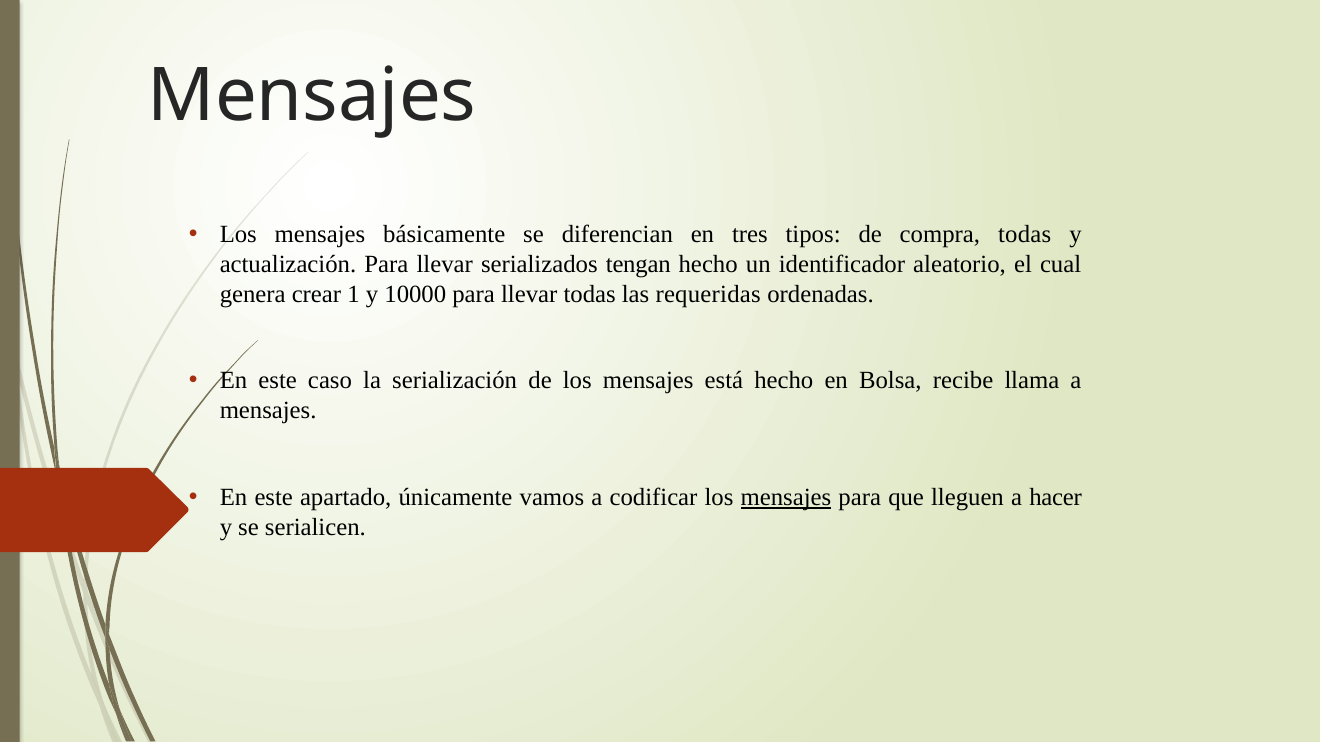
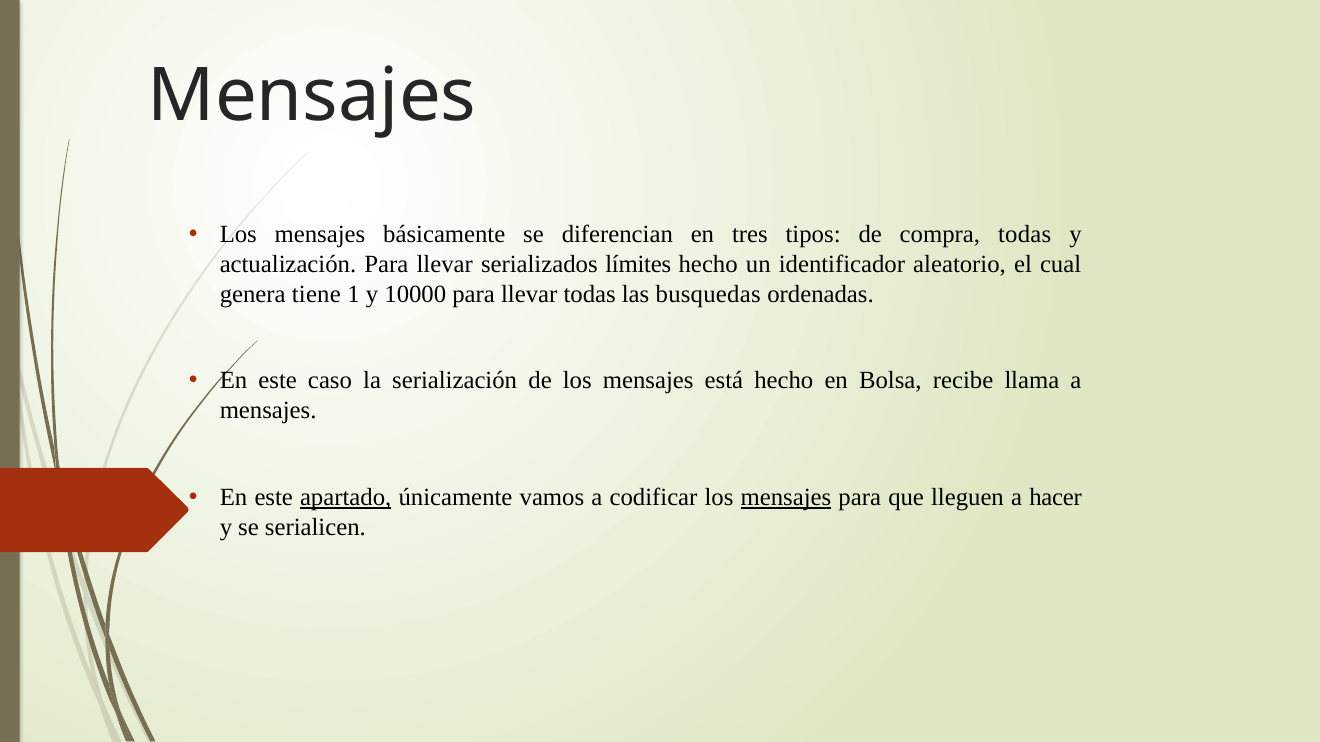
tengan: tengan -> límites
crear: crear -> tiene
requeridas: requeridas -> busquedas
apartado underline: none -> present
